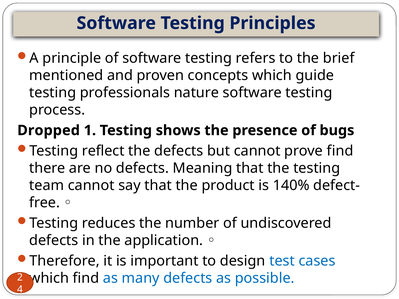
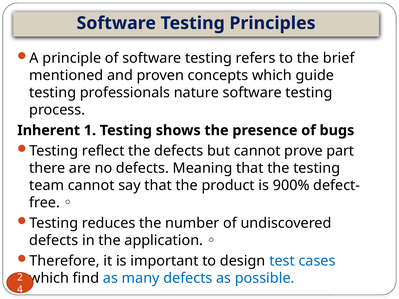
Dropped: Dropped -> Inherent
prove find: find -> part
140%: 140% -> 900%
